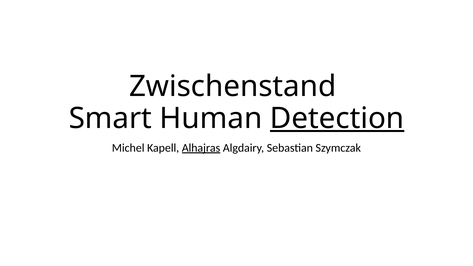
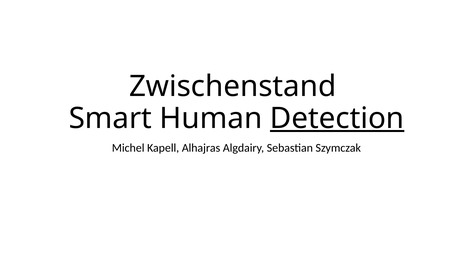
Alhajras underline: present -> none
